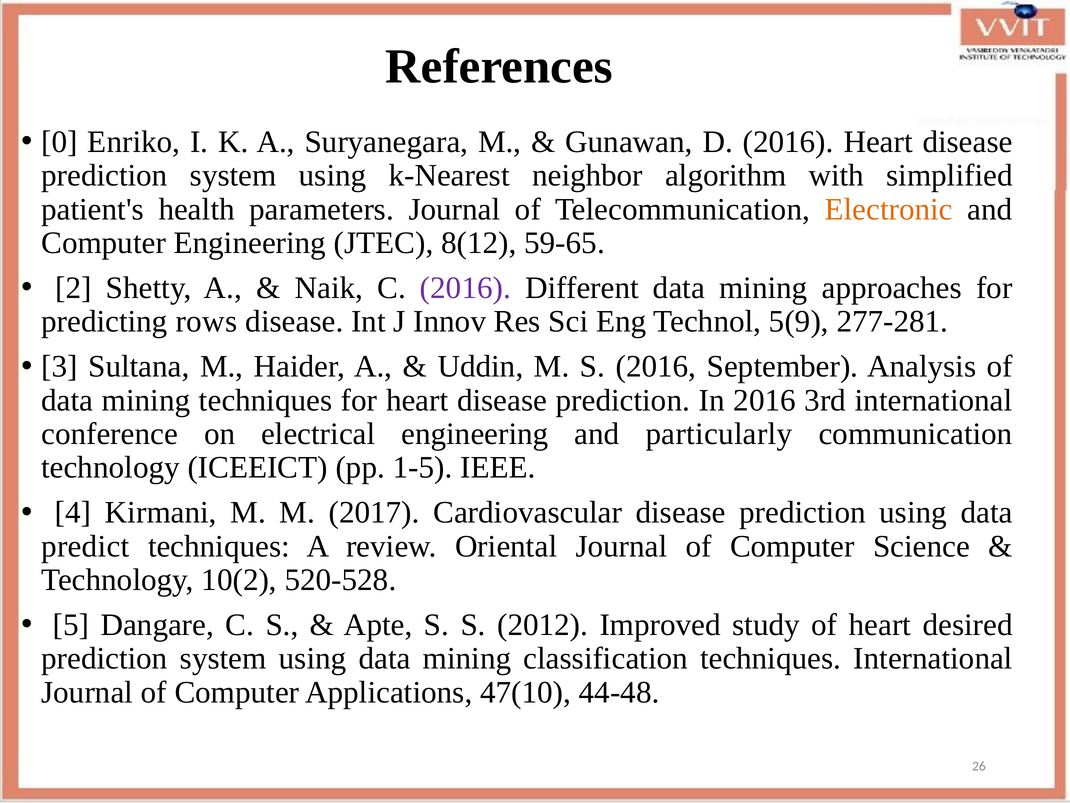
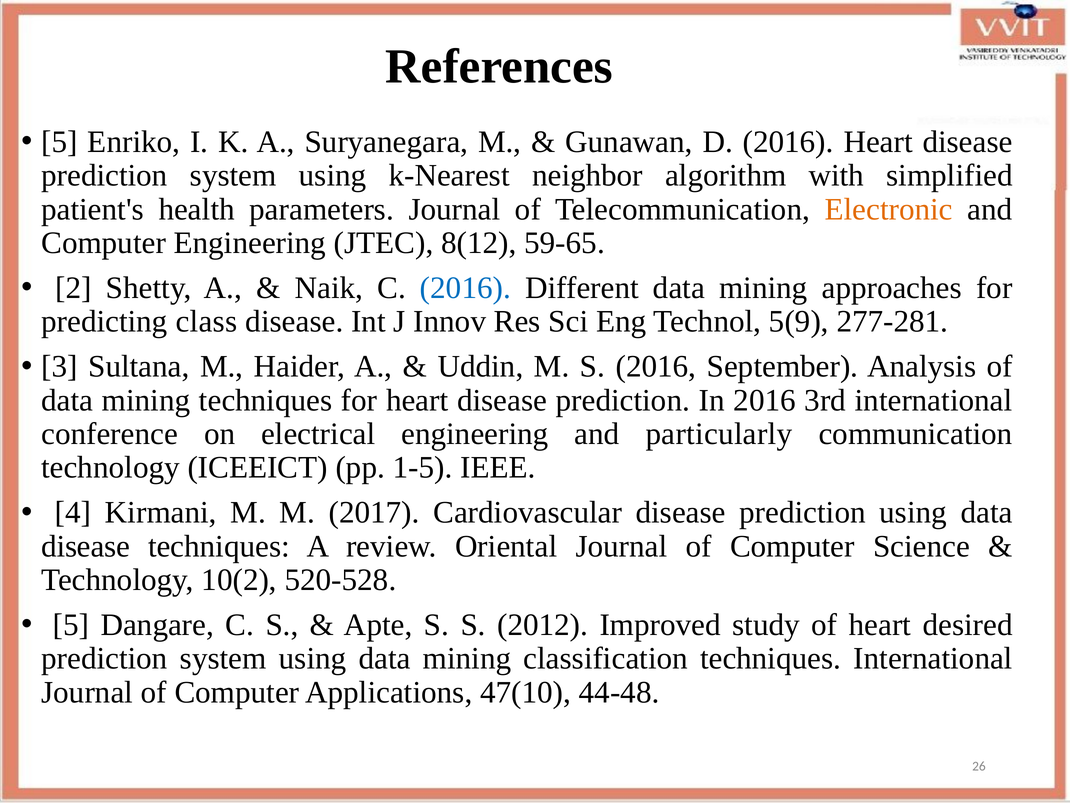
0 at (59, 142): 0 -> 5
2016 at (465, 288) colour: purple -> blue
rows: rows -> class
predict at (85, 546): predict -> disease
